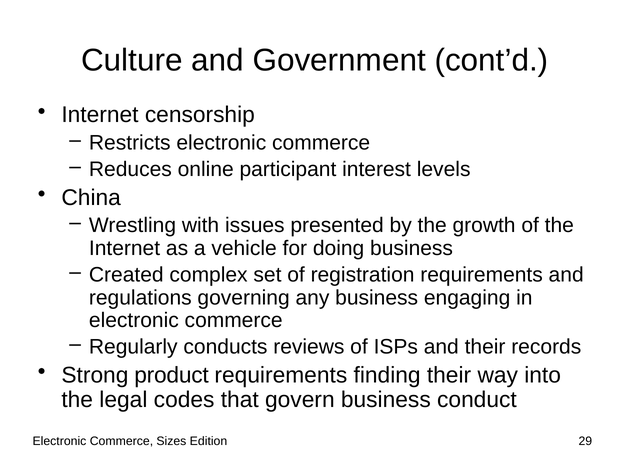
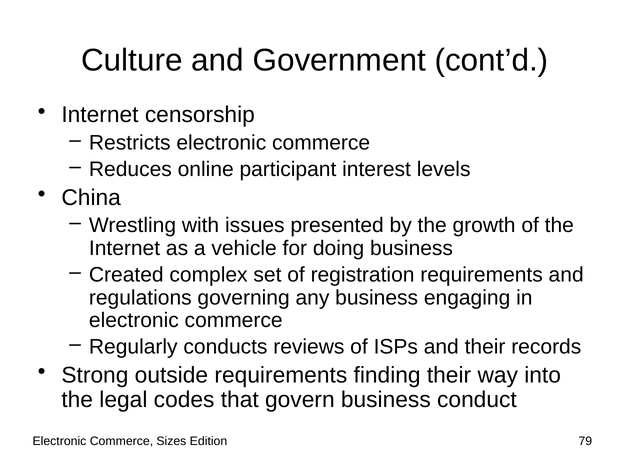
product: product -> outside
29: 29 -> 79
